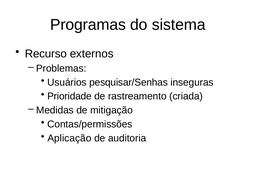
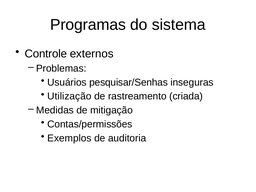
Recurso: Recurso -> Controle
Prioridade: Prioridade -> Utilização
Aplicação: Aplicação -> Exemplos
